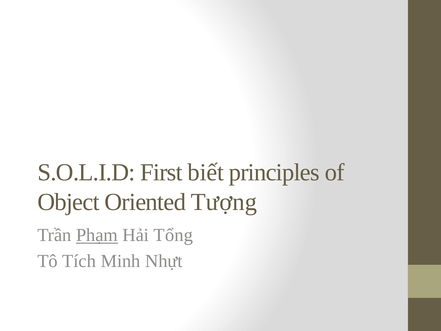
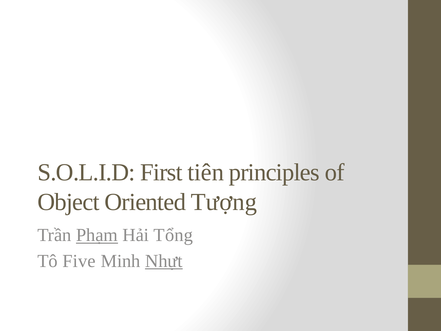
biết: biết -> tiên
Tích: Tích -> Five
Nhựt underline: none -> present
